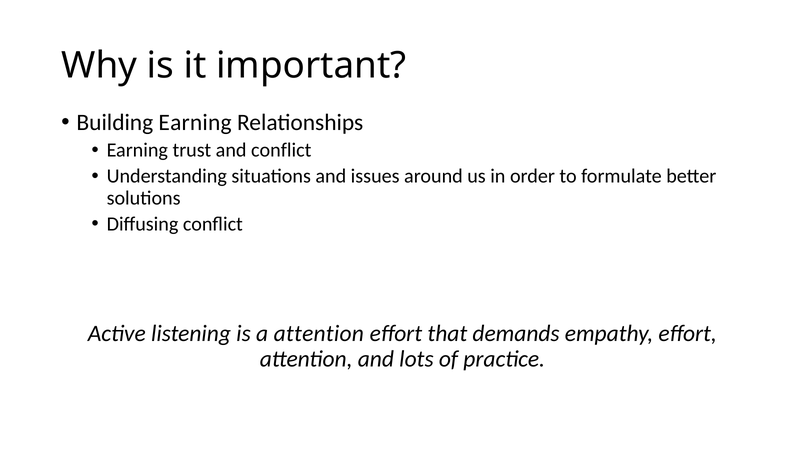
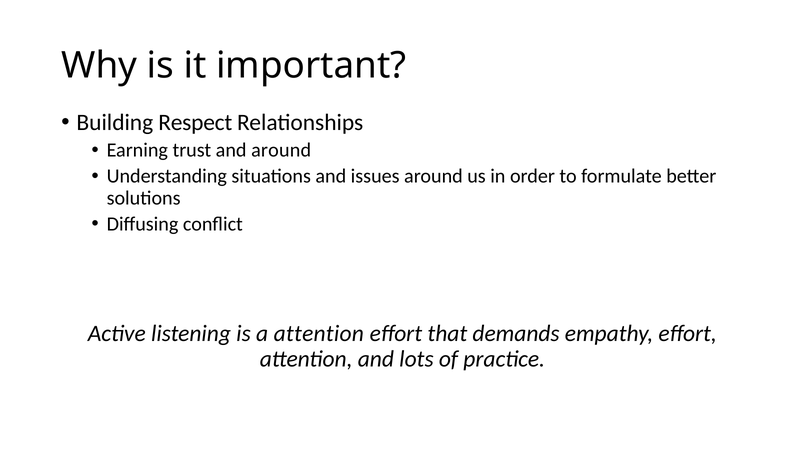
Building Earning: Earning -> Respect
and conflict: conflict -> around
